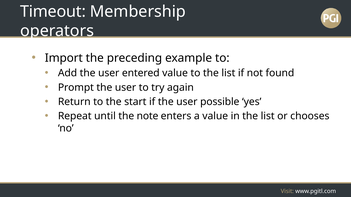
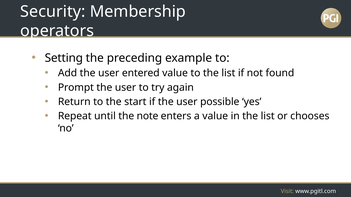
Timeout: Timeout -> Security
Import: Import -> Setting
